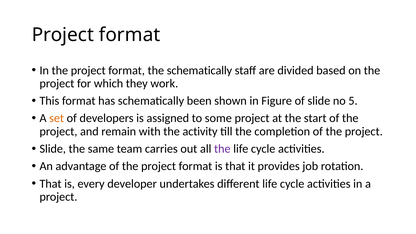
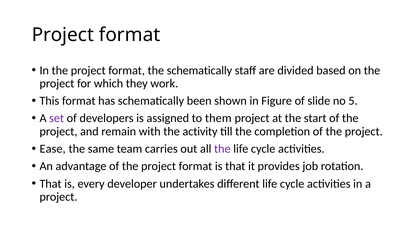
set colour: orange -> purple
some: some -> them
Slide at (53, 149): Slide -> Ease
